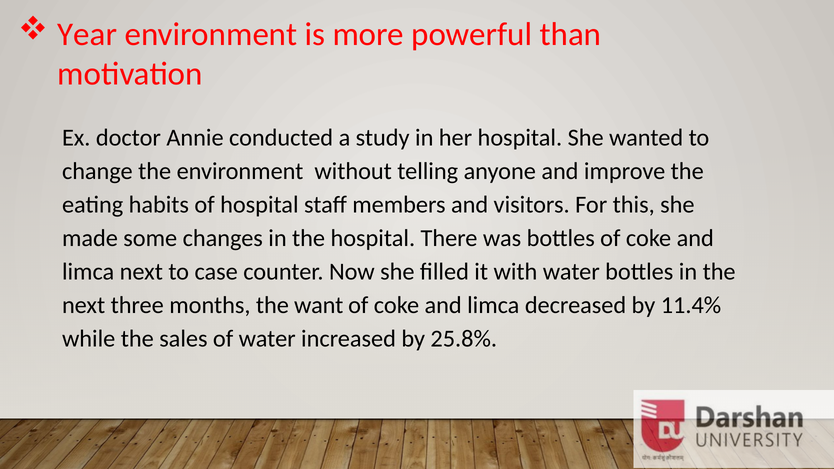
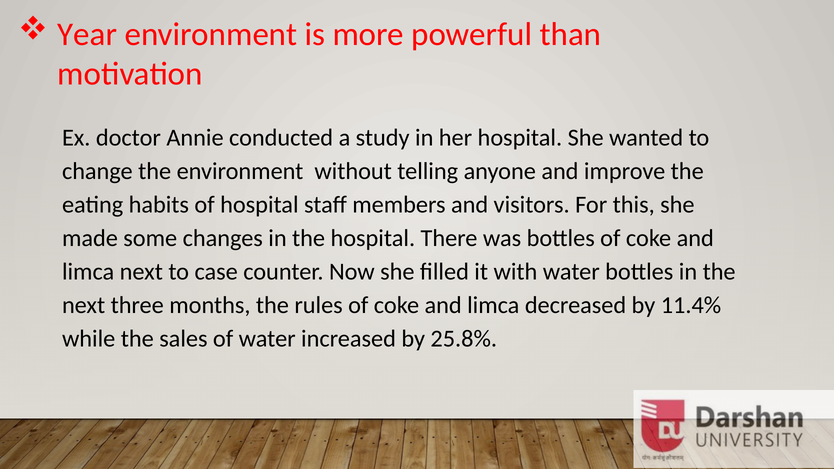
want: want -> rules
